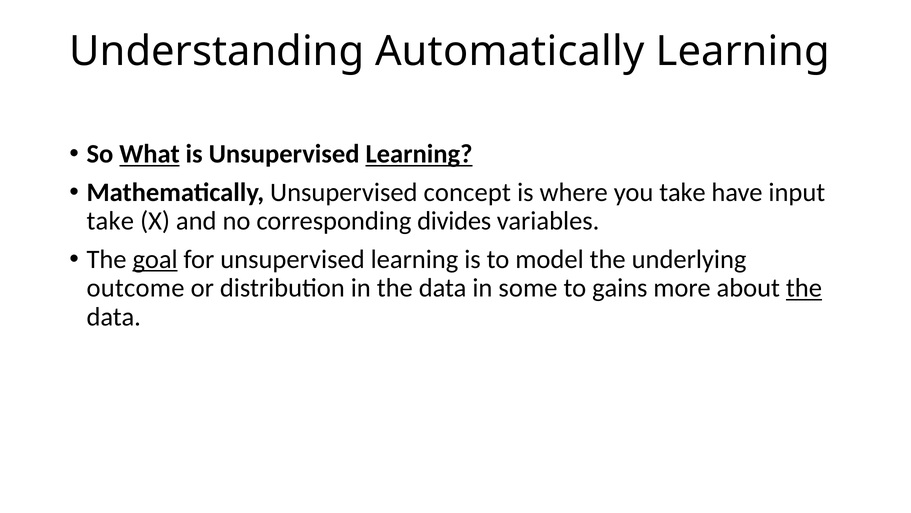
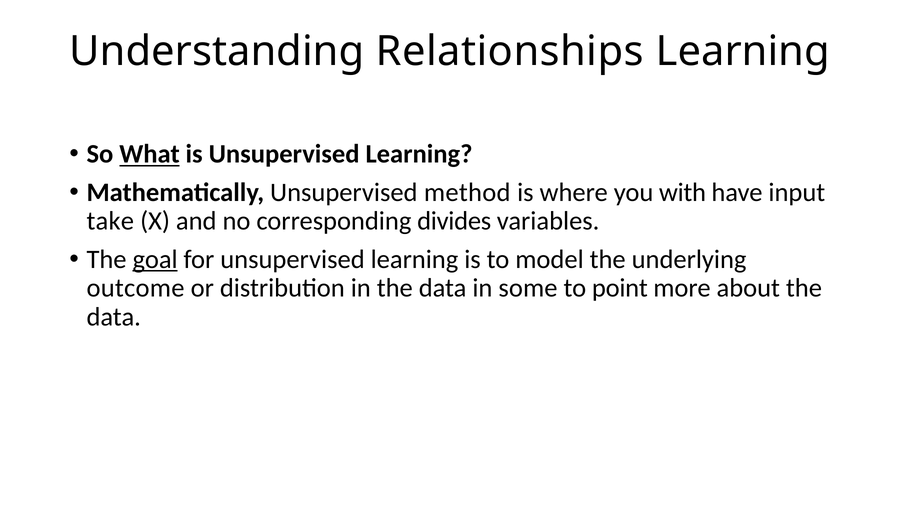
Automatically: Automatically -> Relationships
Learning at (419, 154) underline: present -> none
concept: concept -> method
you take: take -> with
gains: gains -> point
the at (804, 288) underline: present -> none
